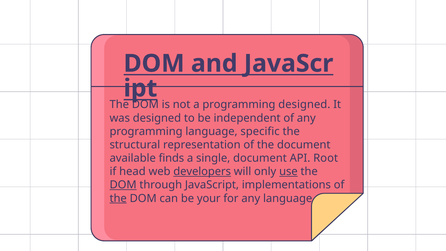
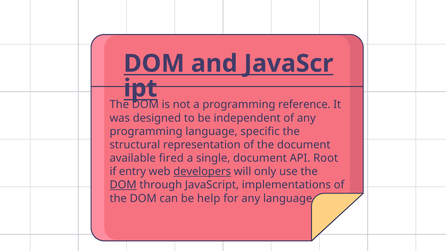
programming designed: designed -> reference
finds: finds -> fired
head: head -> entry
use underline: present -> none
the at (118, 198) underline: present -> none
your: your -> help
